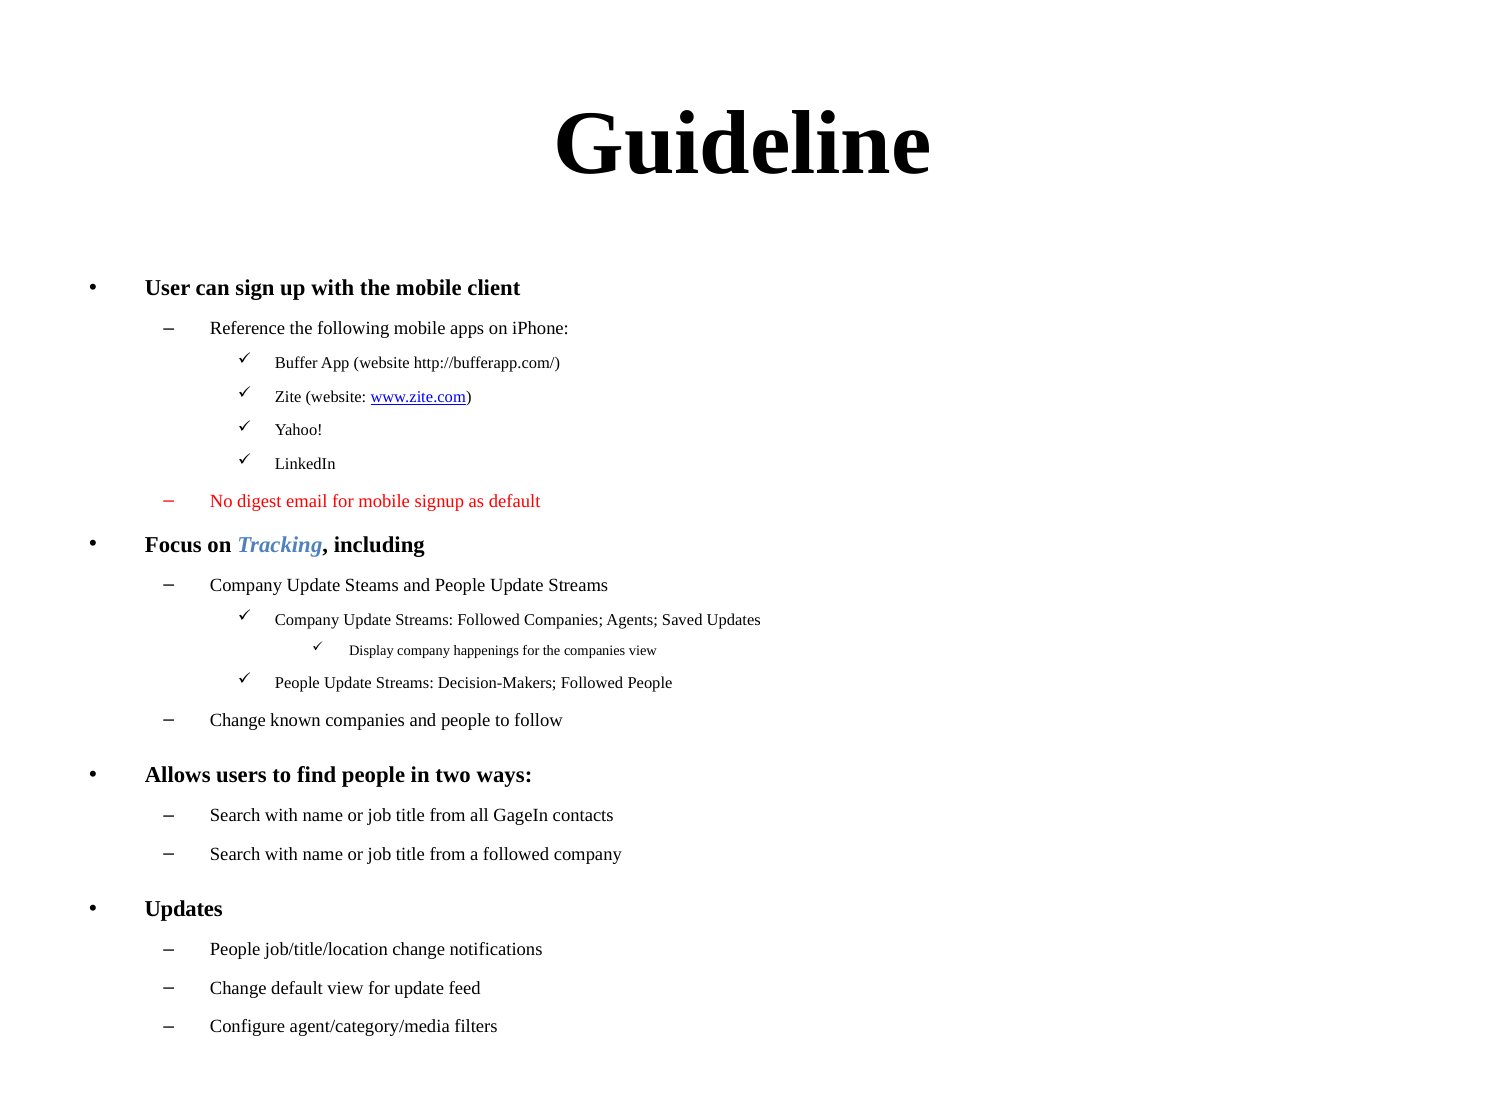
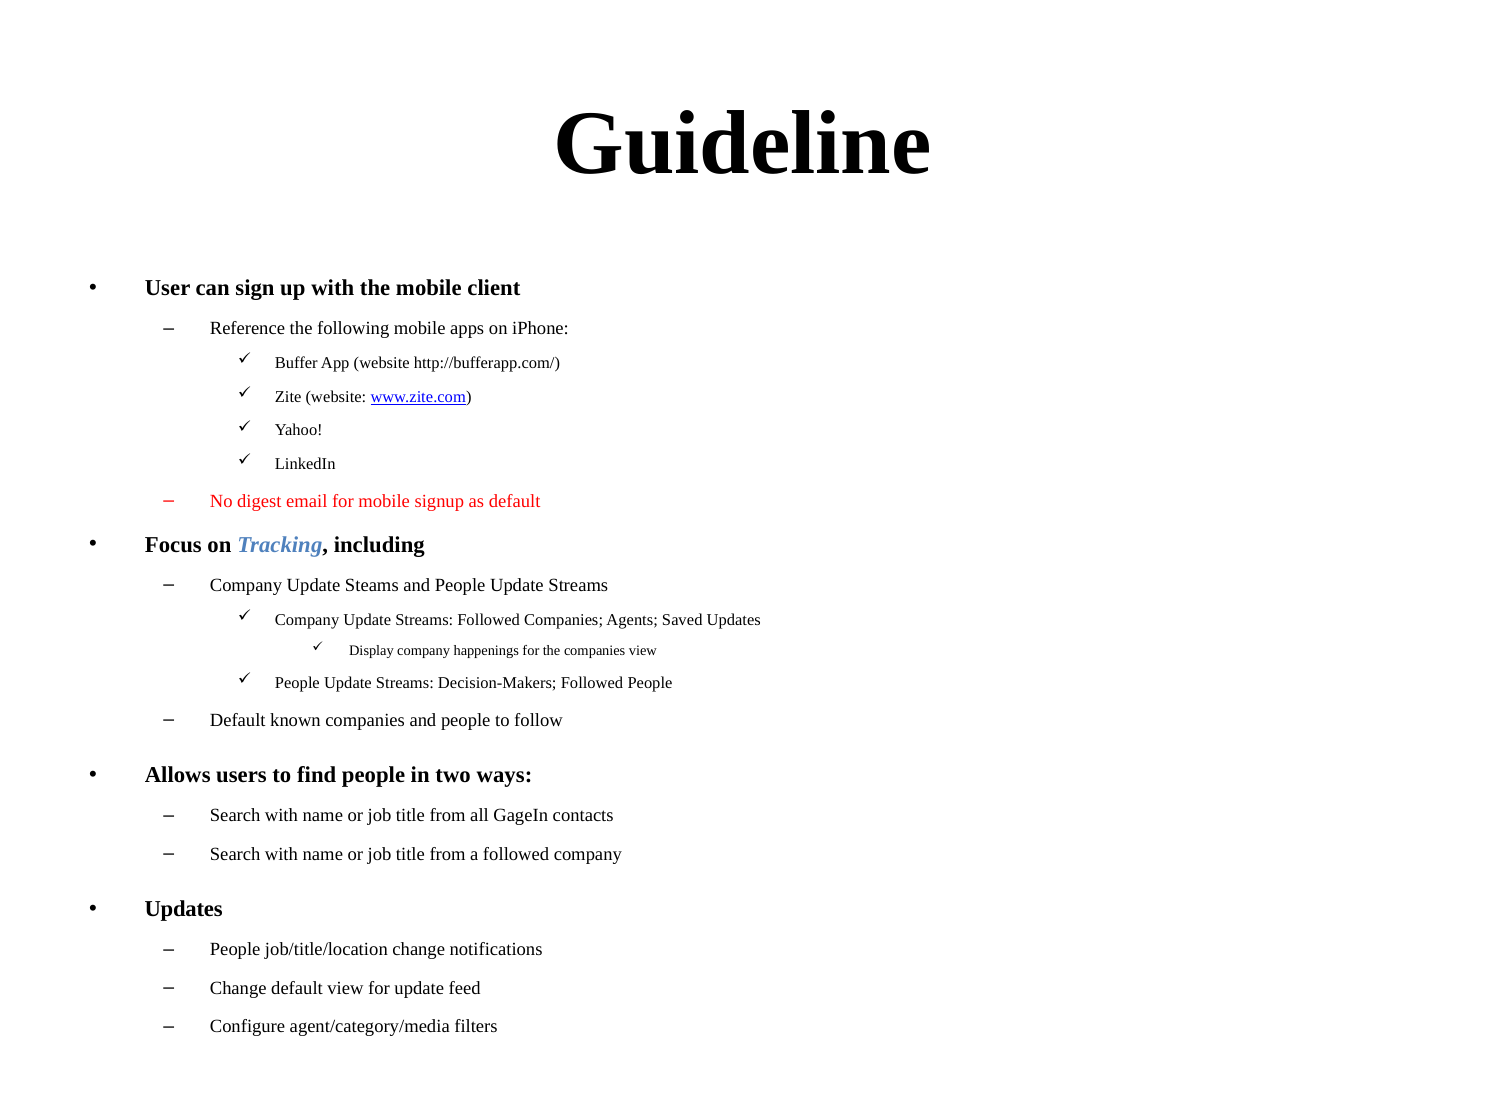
Change at (238, 720): Change -> Default
